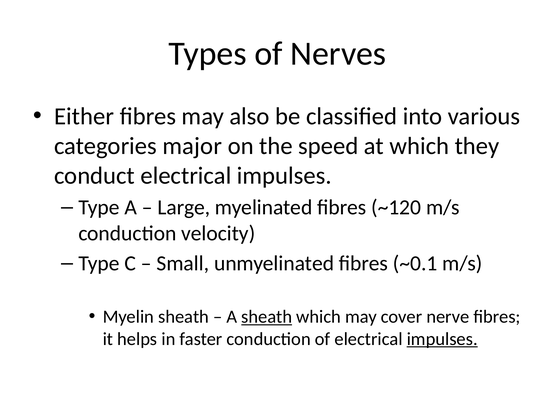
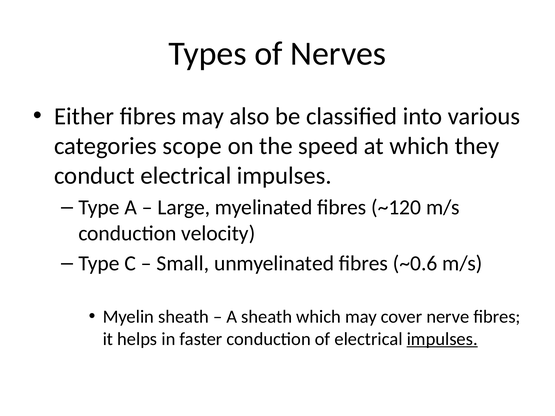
major: major -> scope
~0.1: ~0.1 -> ~0.6
sheath at (267, 317) underline: present -> none
